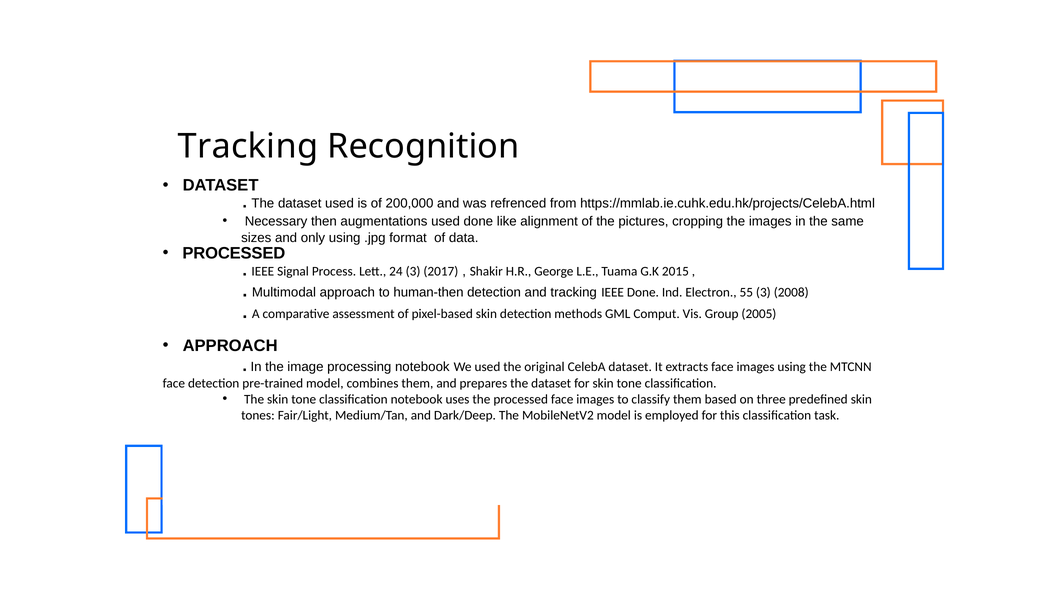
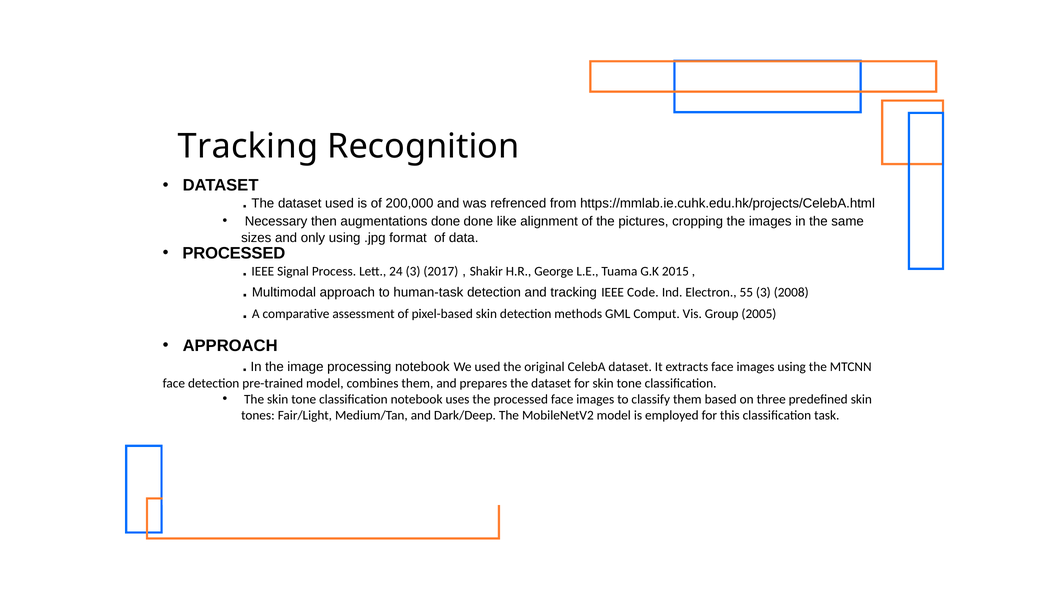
augmentations used: used -> done
human-then: human-then -> human-task
IEEE Done: Done -> Code
